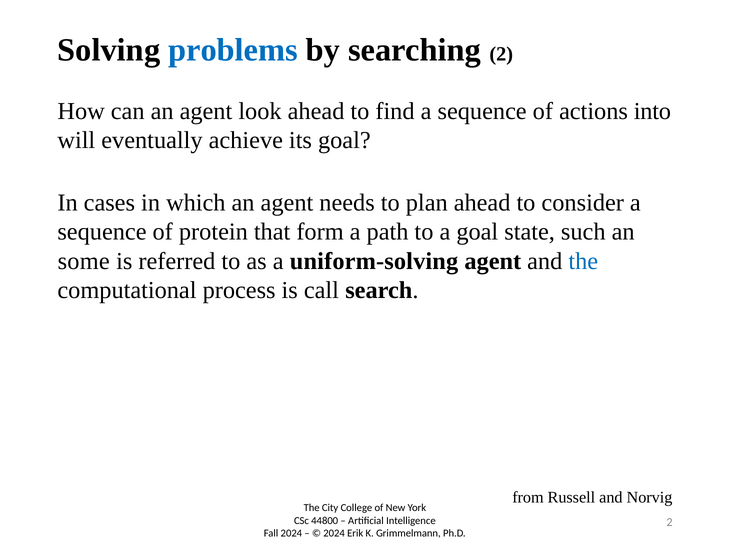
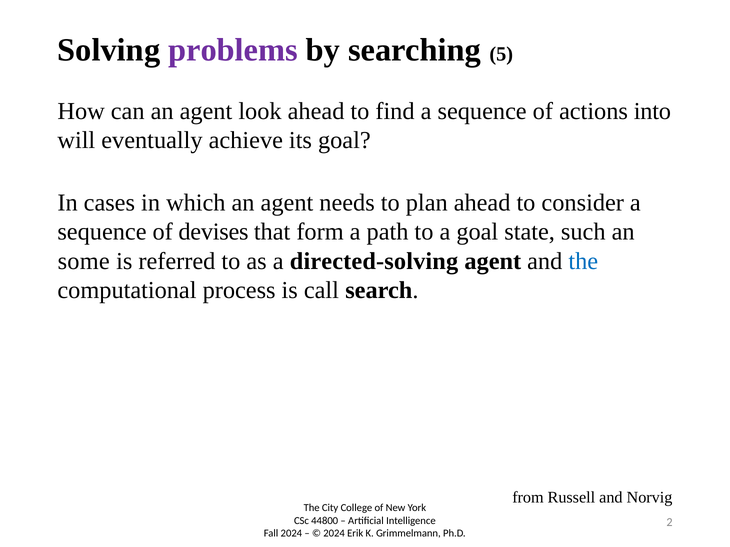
problems colour: blue -> purple
searching 2: 2 -> 5
protein: protein -> devises
uniform-solving: uniform-solving -> directed-solving
